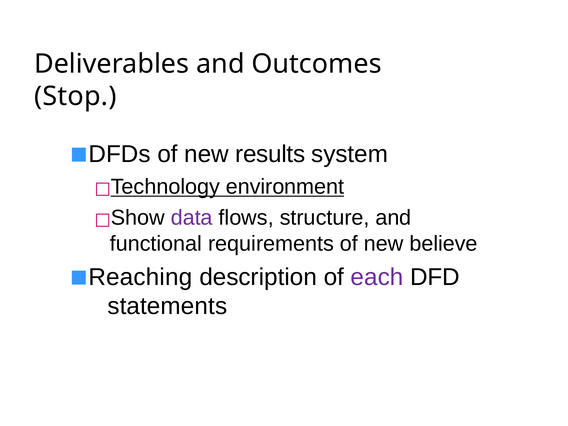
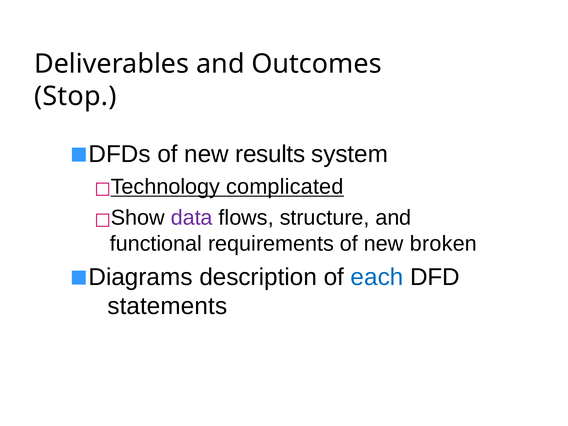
environment: environment -> complicated
believe: believe -> broken
Reaching: Reaching -> Diagrams
each colour: purple -> blue
